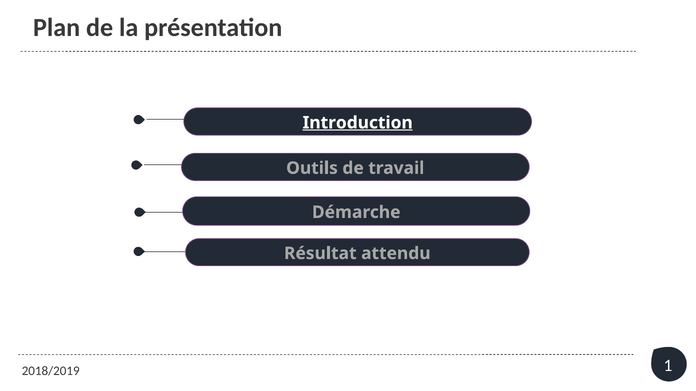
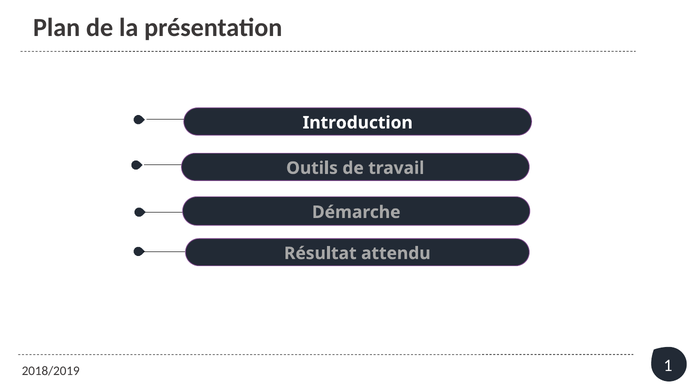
Introduction underline: present -> none
